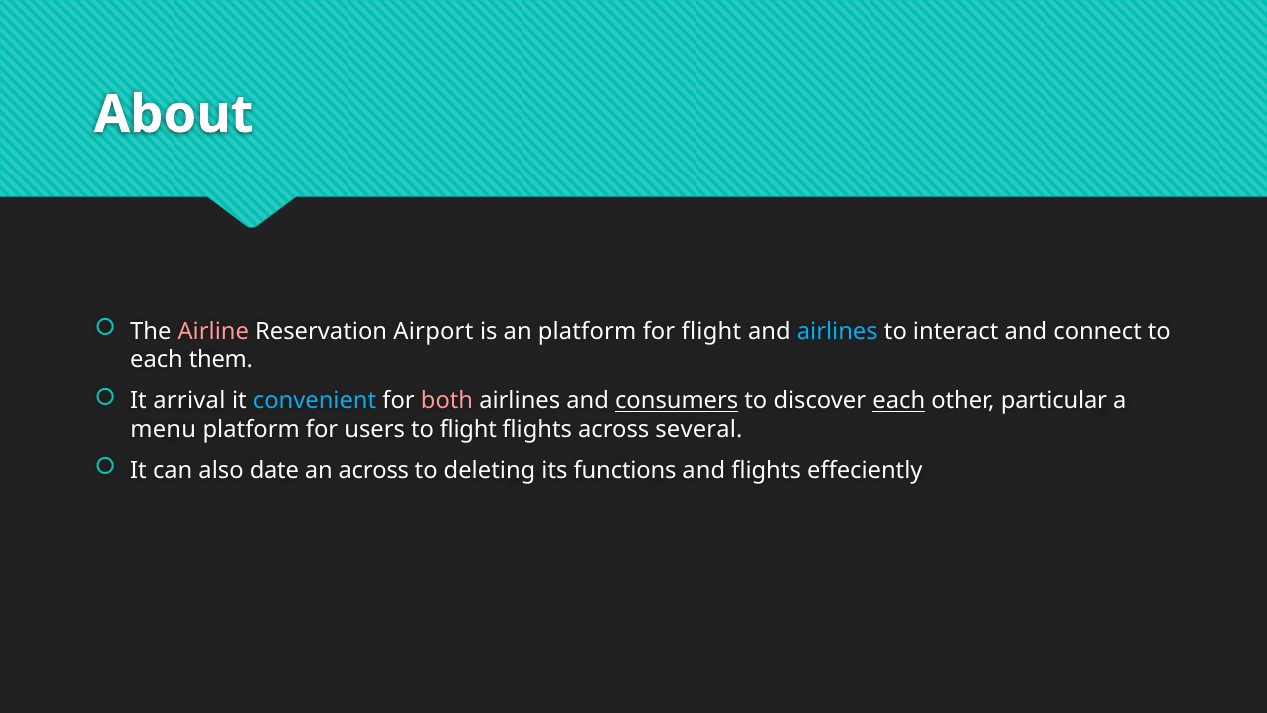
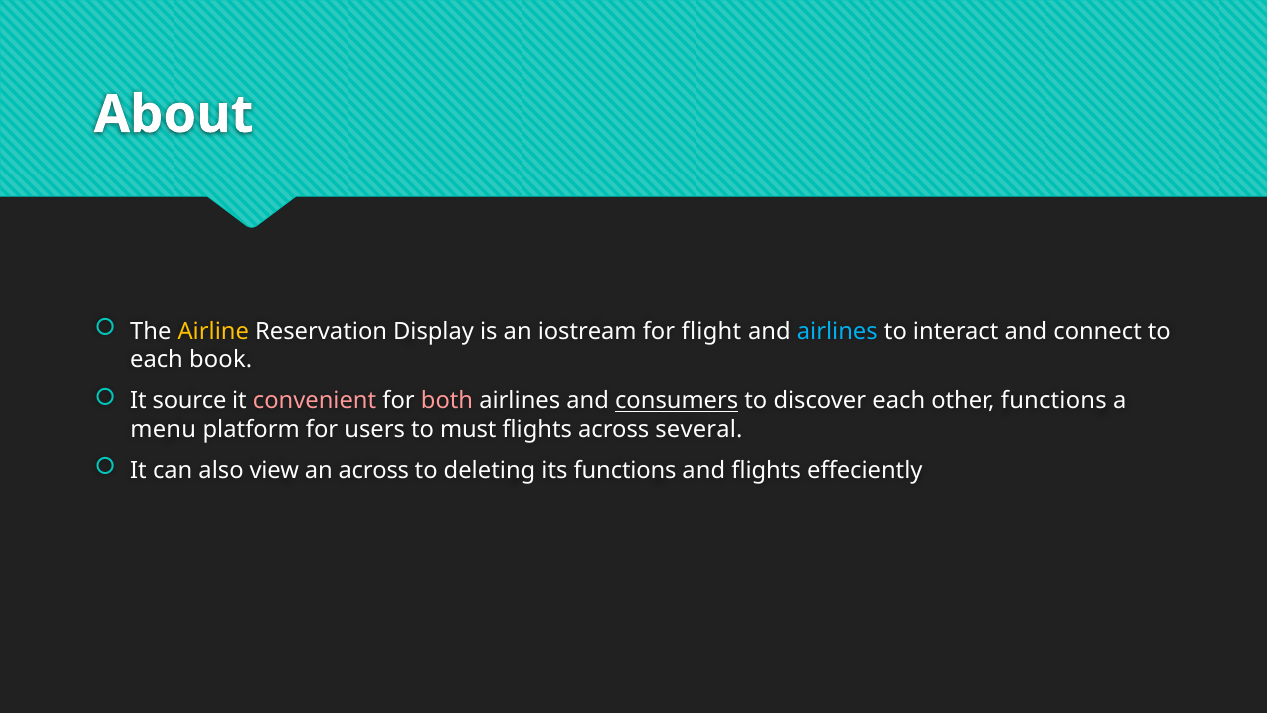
Airline colour: pink -> yellow
Airport: Airport -> Display
an platform: platform -> iostream
them: them -> book
arrival: arrival -> source
convenient colour: light blue -> pink
each at (899, 401) underline: present -> none
other particular: particular -> functions
to flight: flight -> must
date: date -> view
